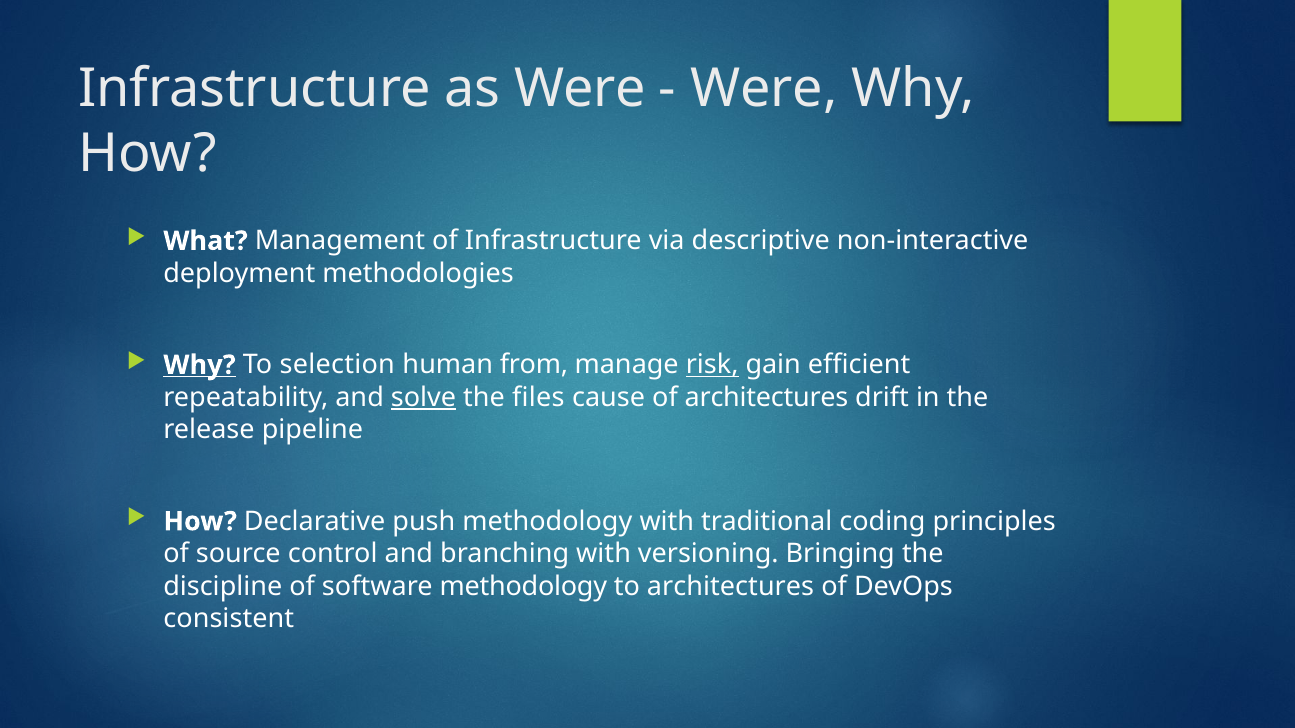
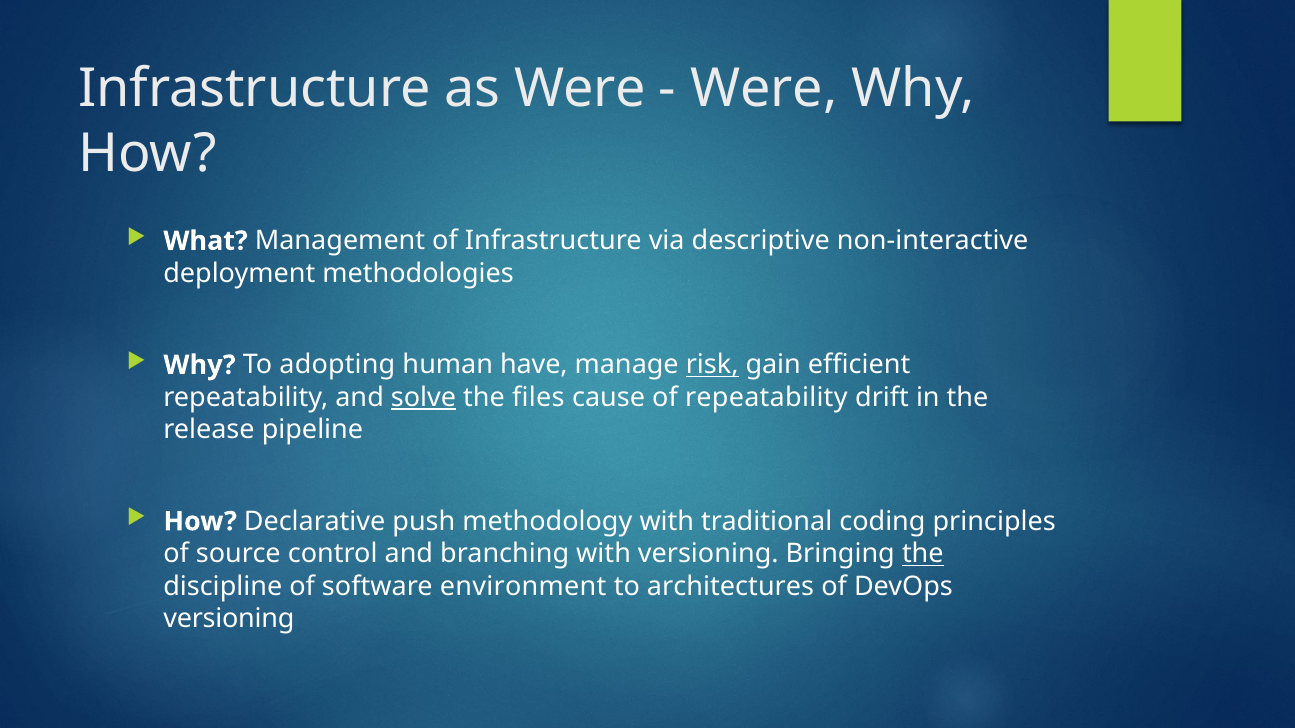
Why at (200, 365) underline: present -> none
selection: selection -> adopting
from: from -> have
of architectures: architectures -> repeatability
the at (923, 554) underline: none -> present
software methodology: methodology -> environment
consistent at (229, 619): consistent -> versioning
